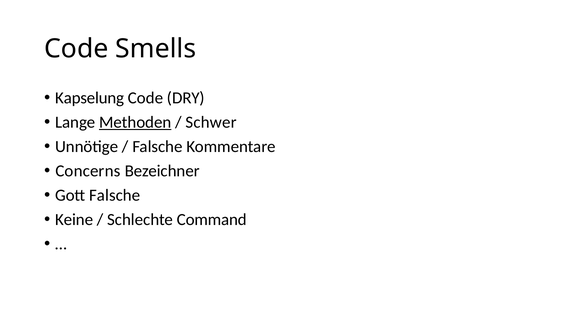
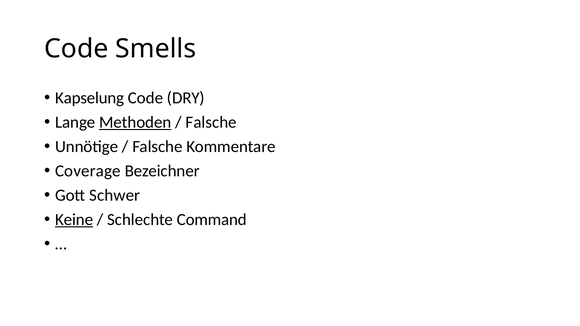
Schwer at (211, 122): Schwer -> Falsche
Concerns: Concerns -> Coverage
Gott Falsche: Falsche -> Schwer
Keine underline: none -> present
